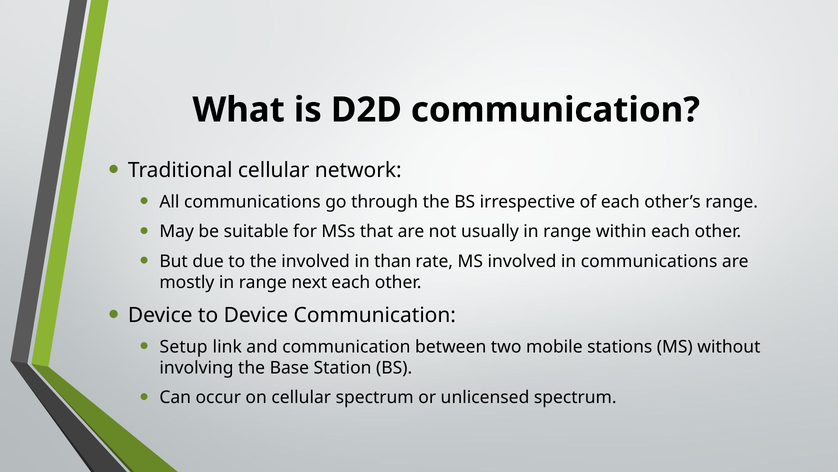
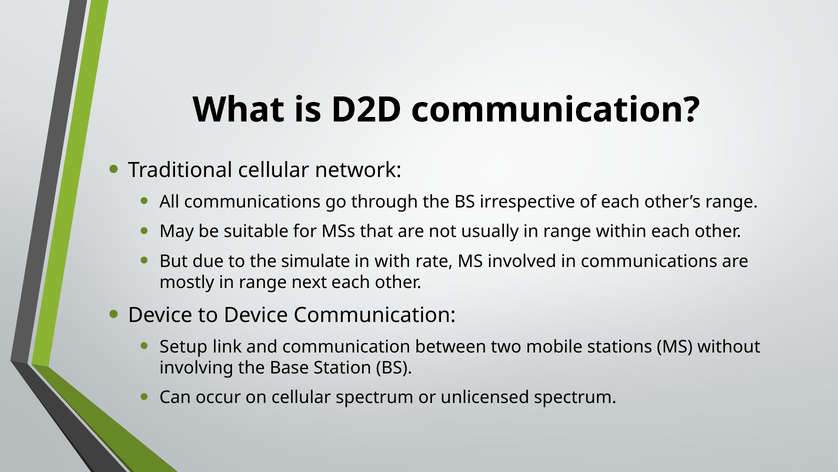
the involved: involved -> simulate
than: than -> with
